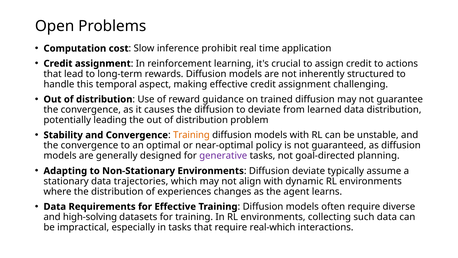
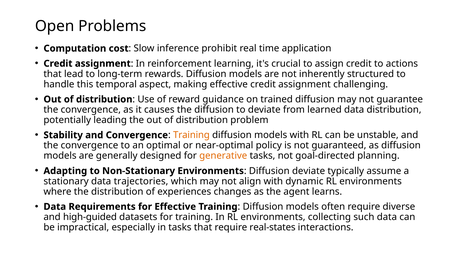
generative colour: purple -> orange
high-solving: high-solving -> high-guided
real-which: real-which -> real-states
